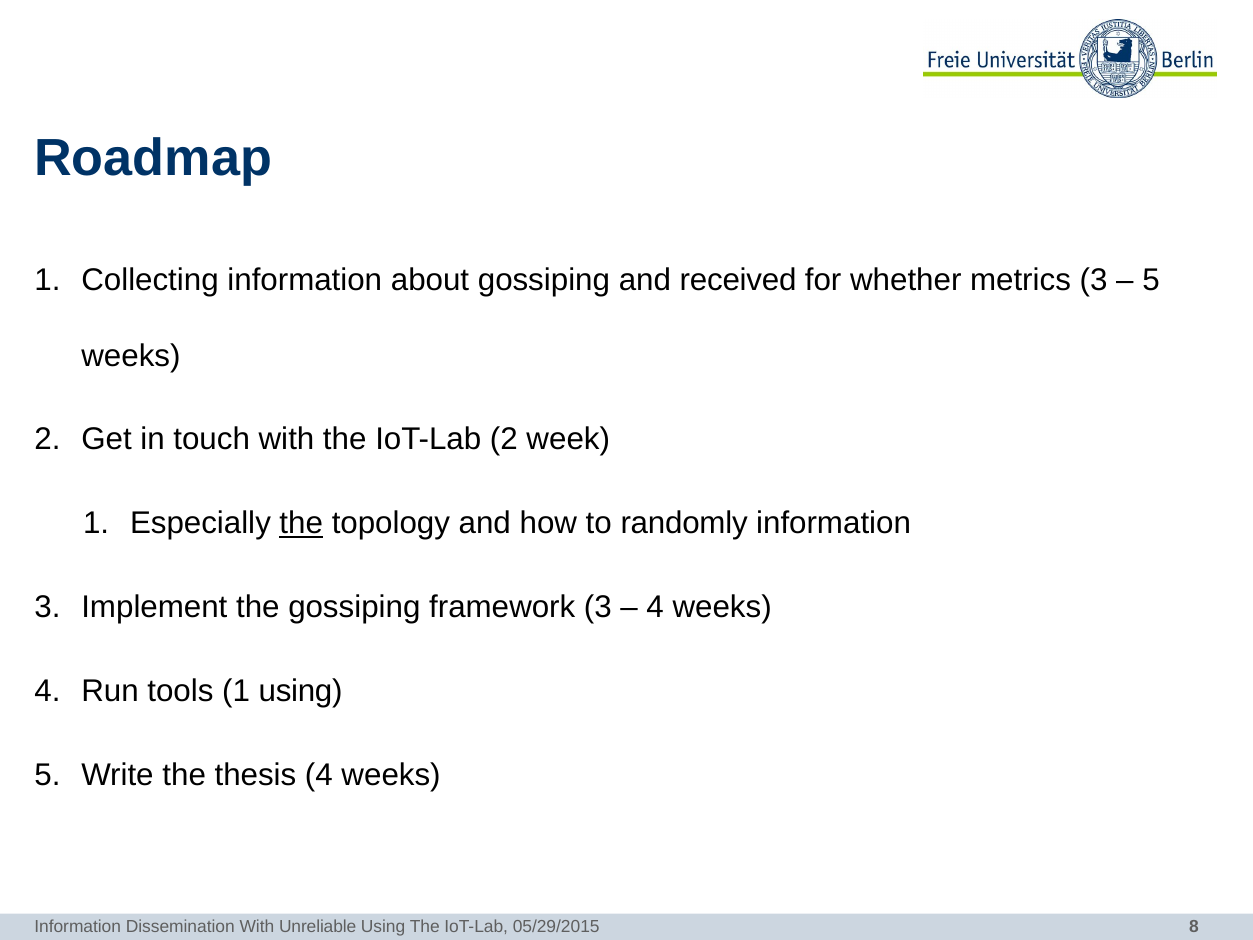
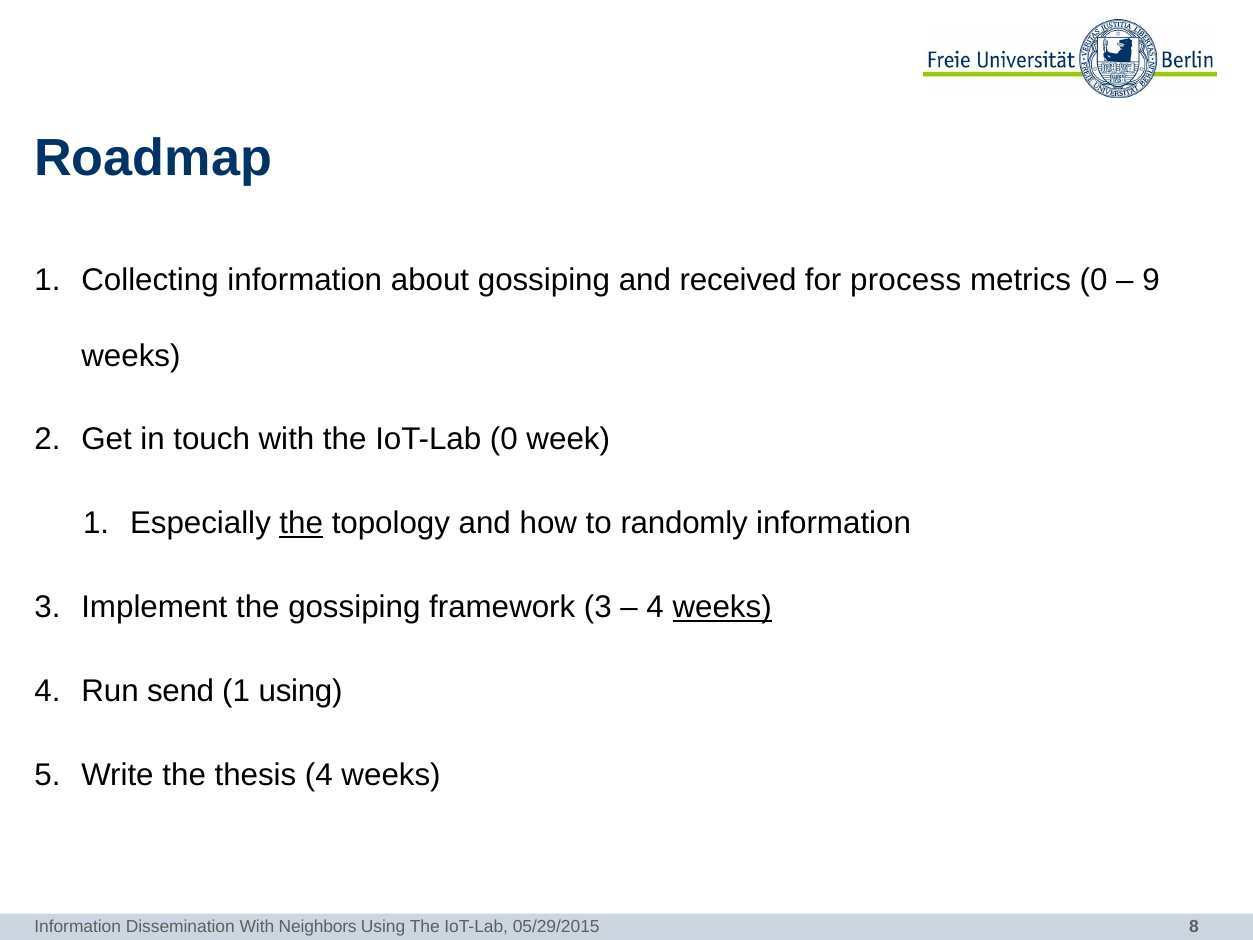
whether: whether -> process
metrics 3: 3 -> 0
5 at (1151, 280): 5 -> 9
IoT-Lab 2: 2 -> 0
weeks at (722, 607) underline: none -> present
tools: tools -> send
Unreliable: Unreliable -> Neighbors
